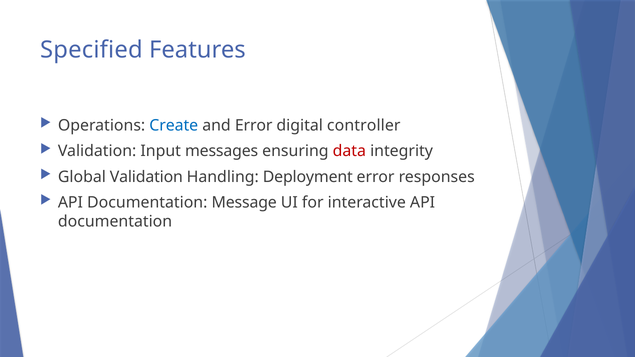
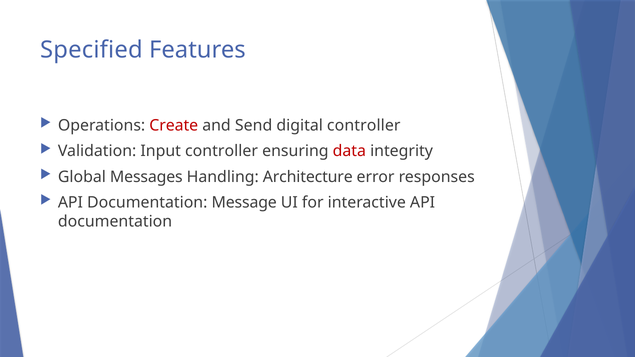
Create colour: blue -> red
and Error: Error -> Send
Input messages: messages -> controller
Global Validation: Validation -> Messages
Deployment: Deployment -> Architecture
